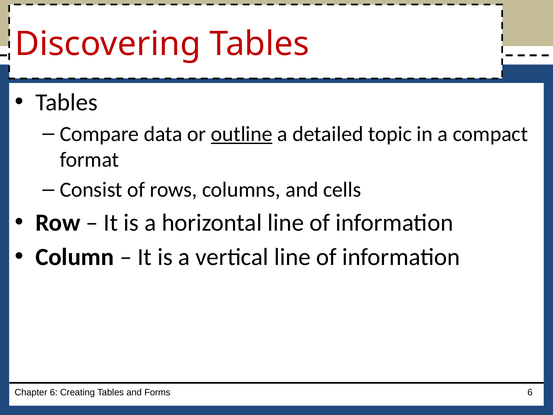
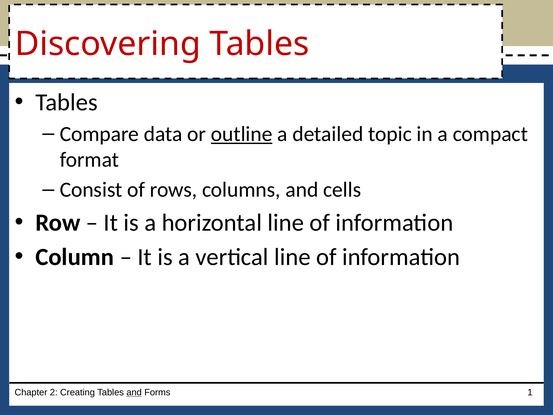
Chapter 6: 6 -> 2
and at (134, 392) underline: none -> present
Forms 6: 6 -> 1
